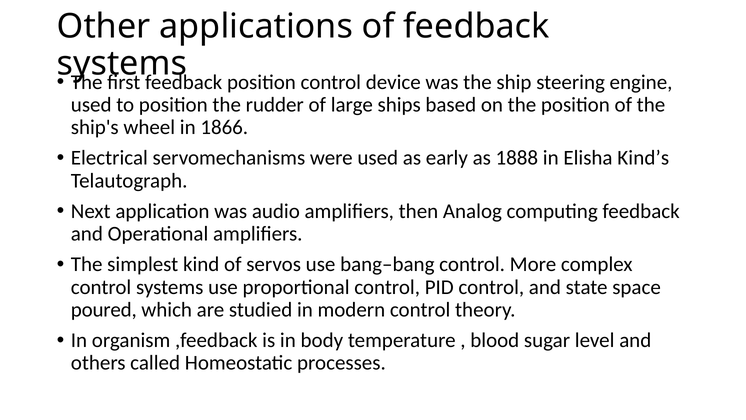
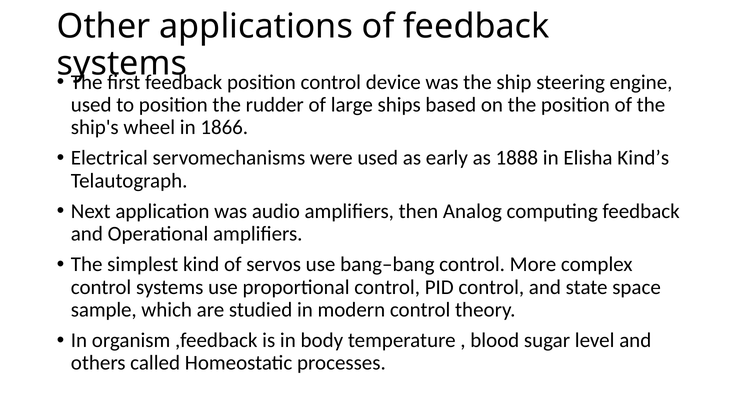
poured: poured -> sample
